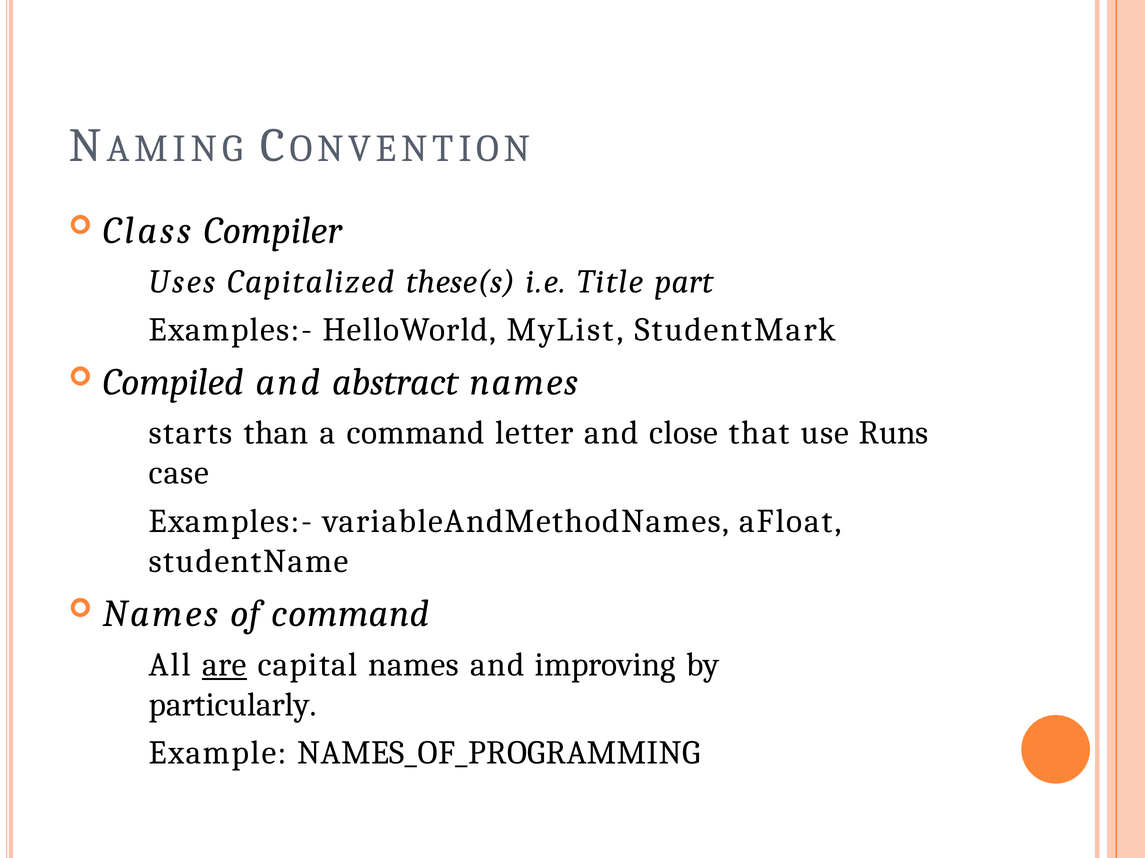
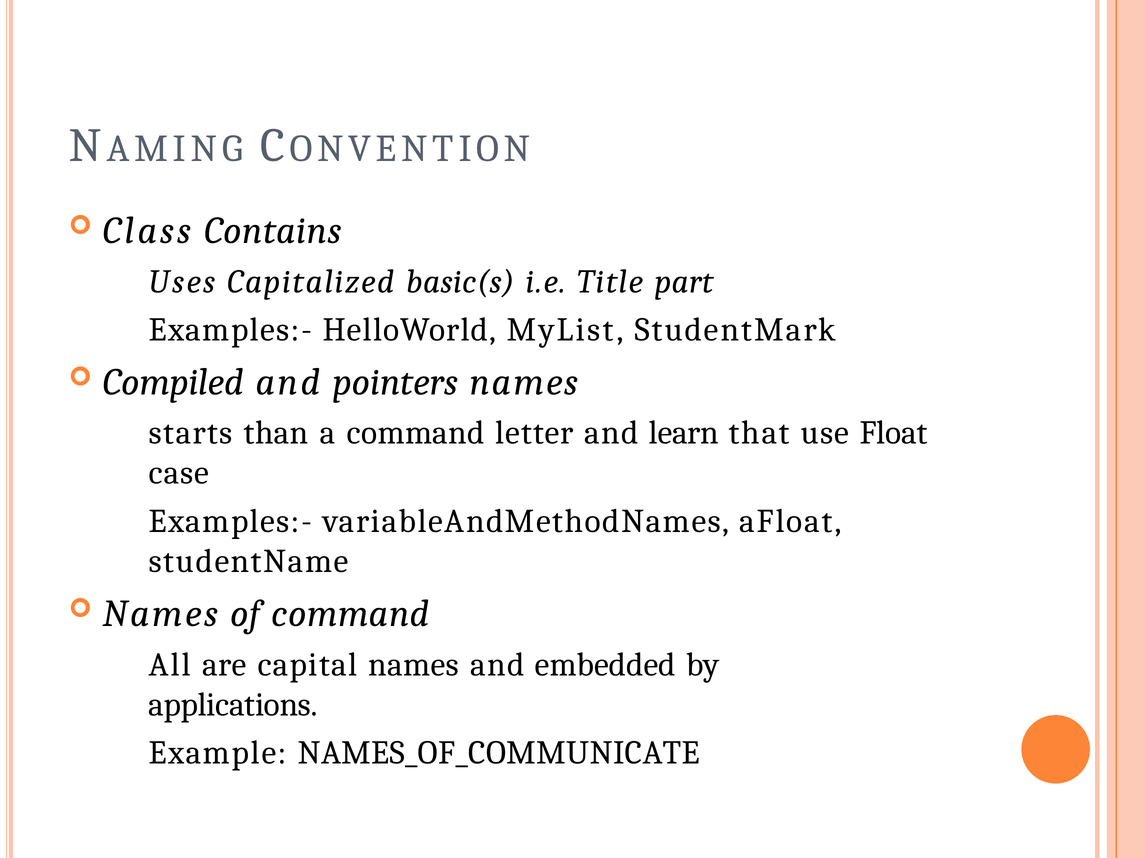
Compiler: Compiler -> Contains
these(s: these(s -> basic(s
abstract: abstract -> pointers
close: close -> learn
Runs: Runs -> Float
are underline: present -> none
improving: improving -> embedded
particularly: particularly -> applications
NAMES_OF_PROGRAMMING: NAMES_OF_PROGRAMMING -> NAMES_OF_COMMUNICATE
